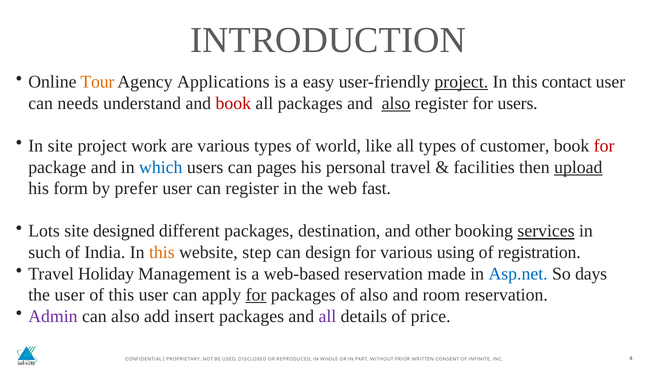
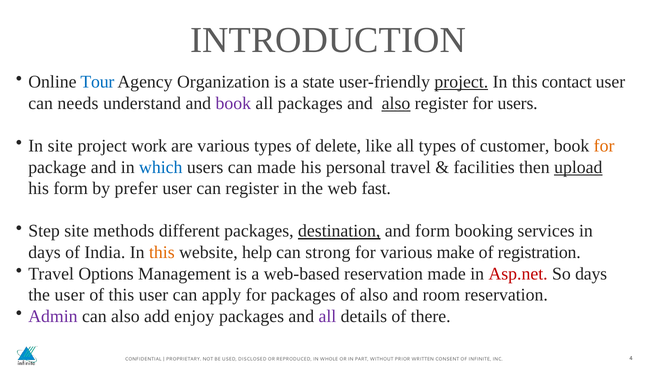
Tour colour: orange -> blue
Applications: Applications -> Organization
easy: easy -> state
book at (233, 103) colour: red -> purple
world: world -> delete
for at (604, 146) colour: red -> orange
can pages: pages -> made
Lots: Lots -> Step
designed: designed -> methods
destination underline: none -> present
and other: other -> form
services underline: present -> none
such at (45, 252): such -> days
step: step -> help
design: design -> strong
using: using -> make
Holiday: Holiday -> Options
Asp.net colour: blue -> red
for at (256, 295) underline: present -> none
insert: insert -> enjoy
price: price -> there
